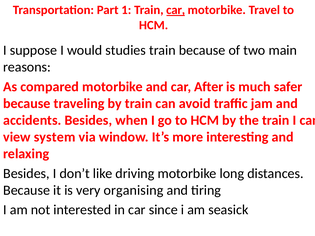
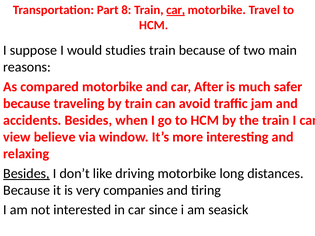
1: 1 -> 8
system: system -> believe
Besides at (26, 174) underline: none -> present
organising: organising -> companies
